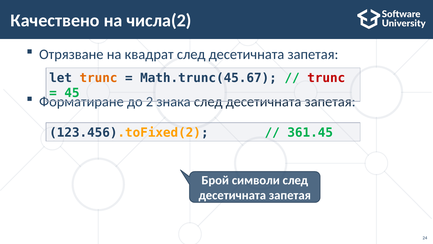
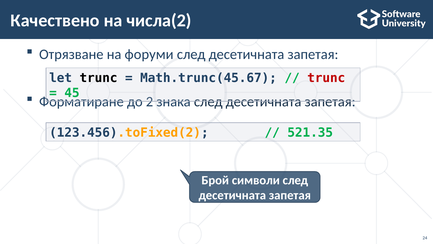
квадрат: квадрат -> форуми
trunc at (99, 78) colour: orange -> black
361.45: 361.45 -> 521.35
